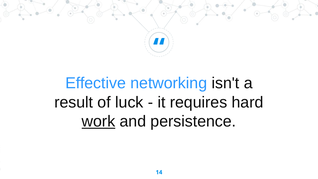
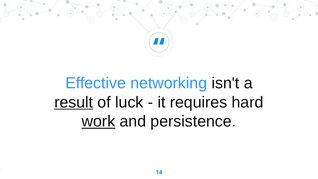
result underline: none -> present
